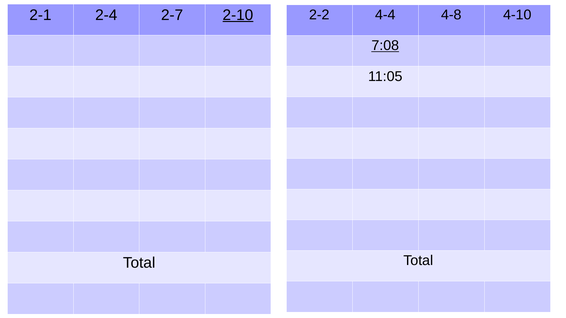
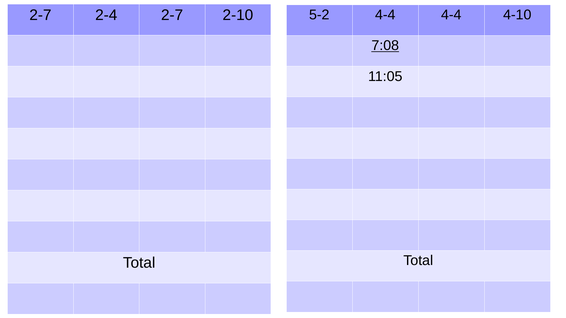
2-1 at (40, 15): 2-1 -> 2-7
2-10 underline: present -> none
2-2: 2-2 -> 5-2
4-4 4-8: 4-8 -> 4-4
